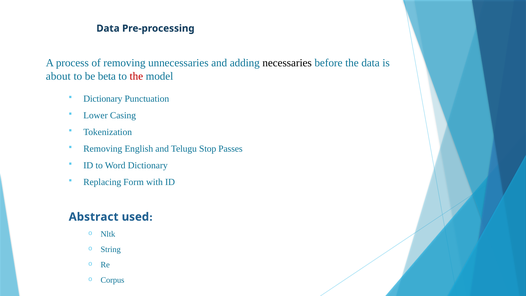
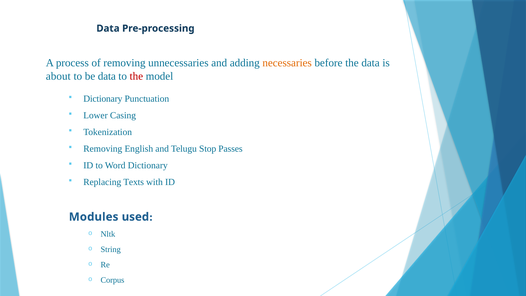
necessaries colour: black -> orange
be beta: beta -> data
Form: Form -> Texts
Abstract: Abstract -> Modules
